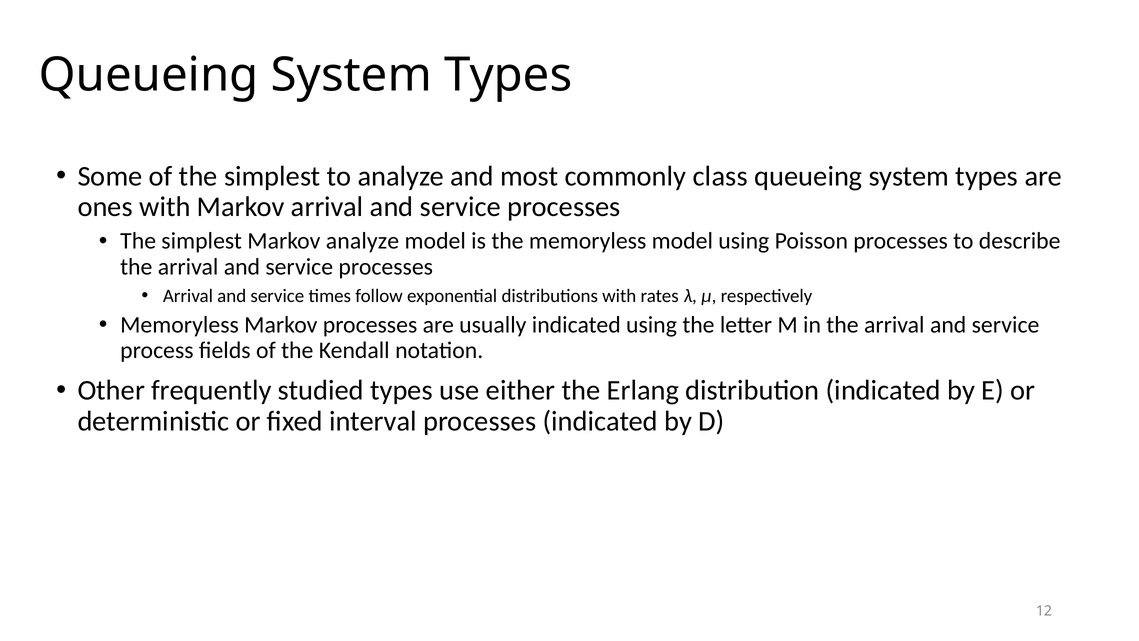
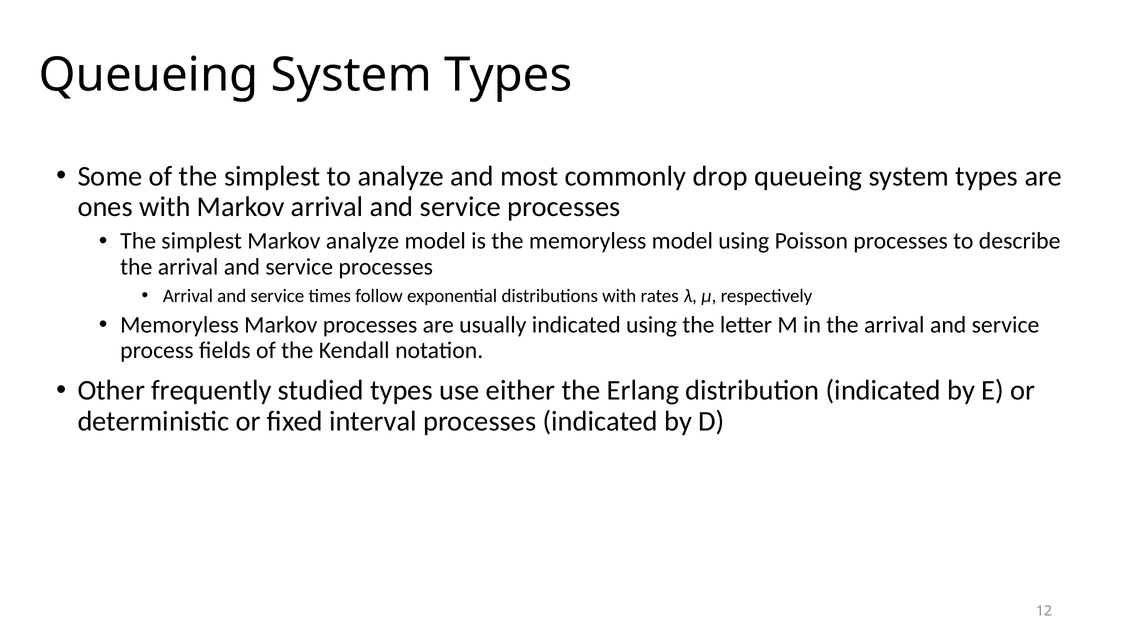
class: class -> drop
